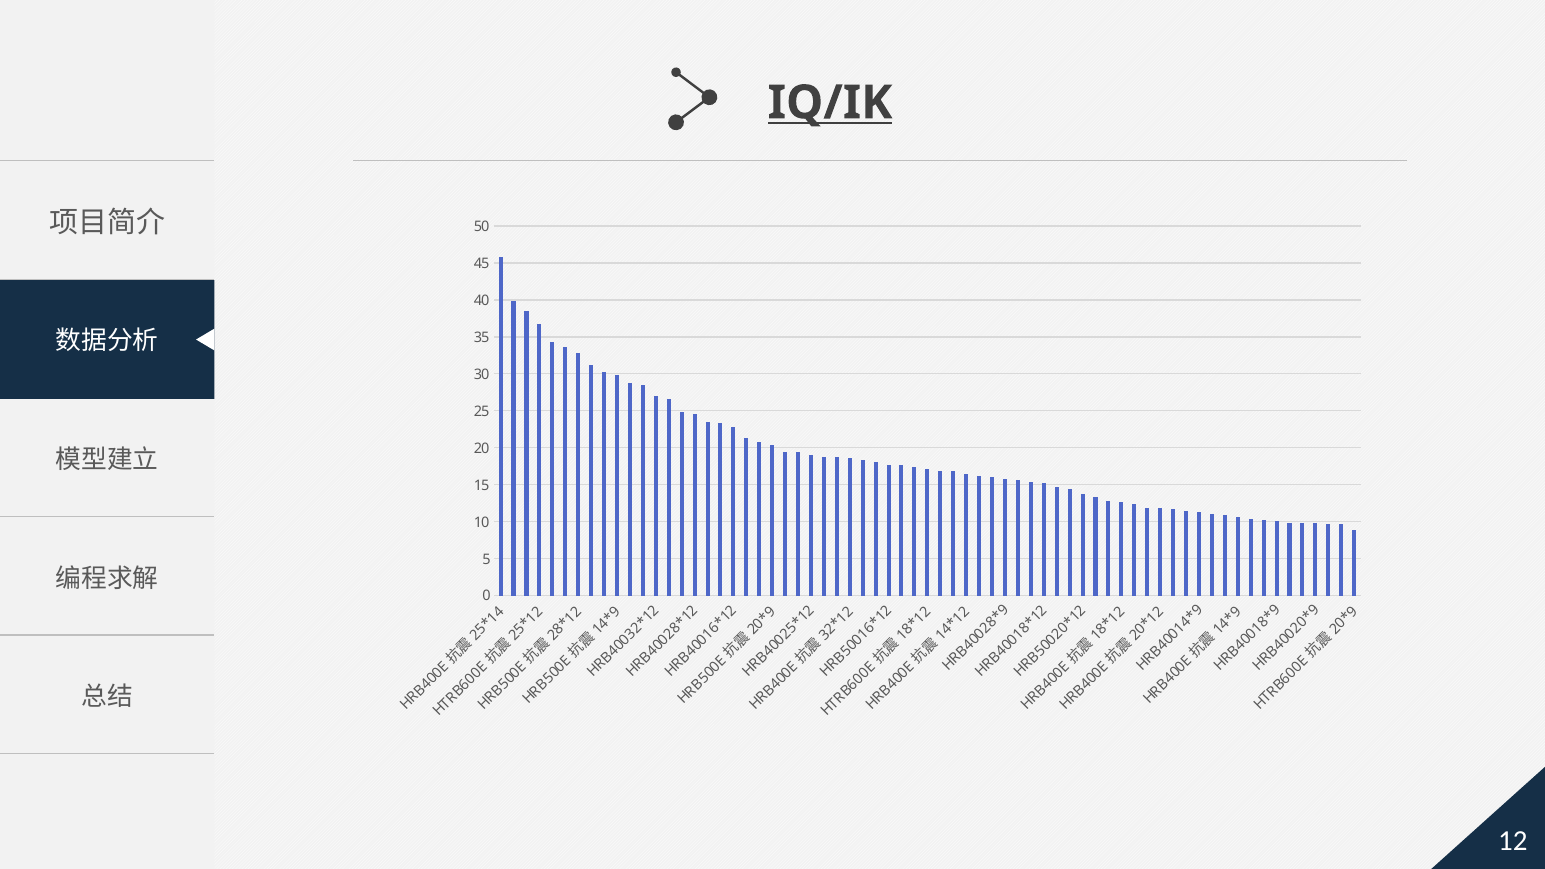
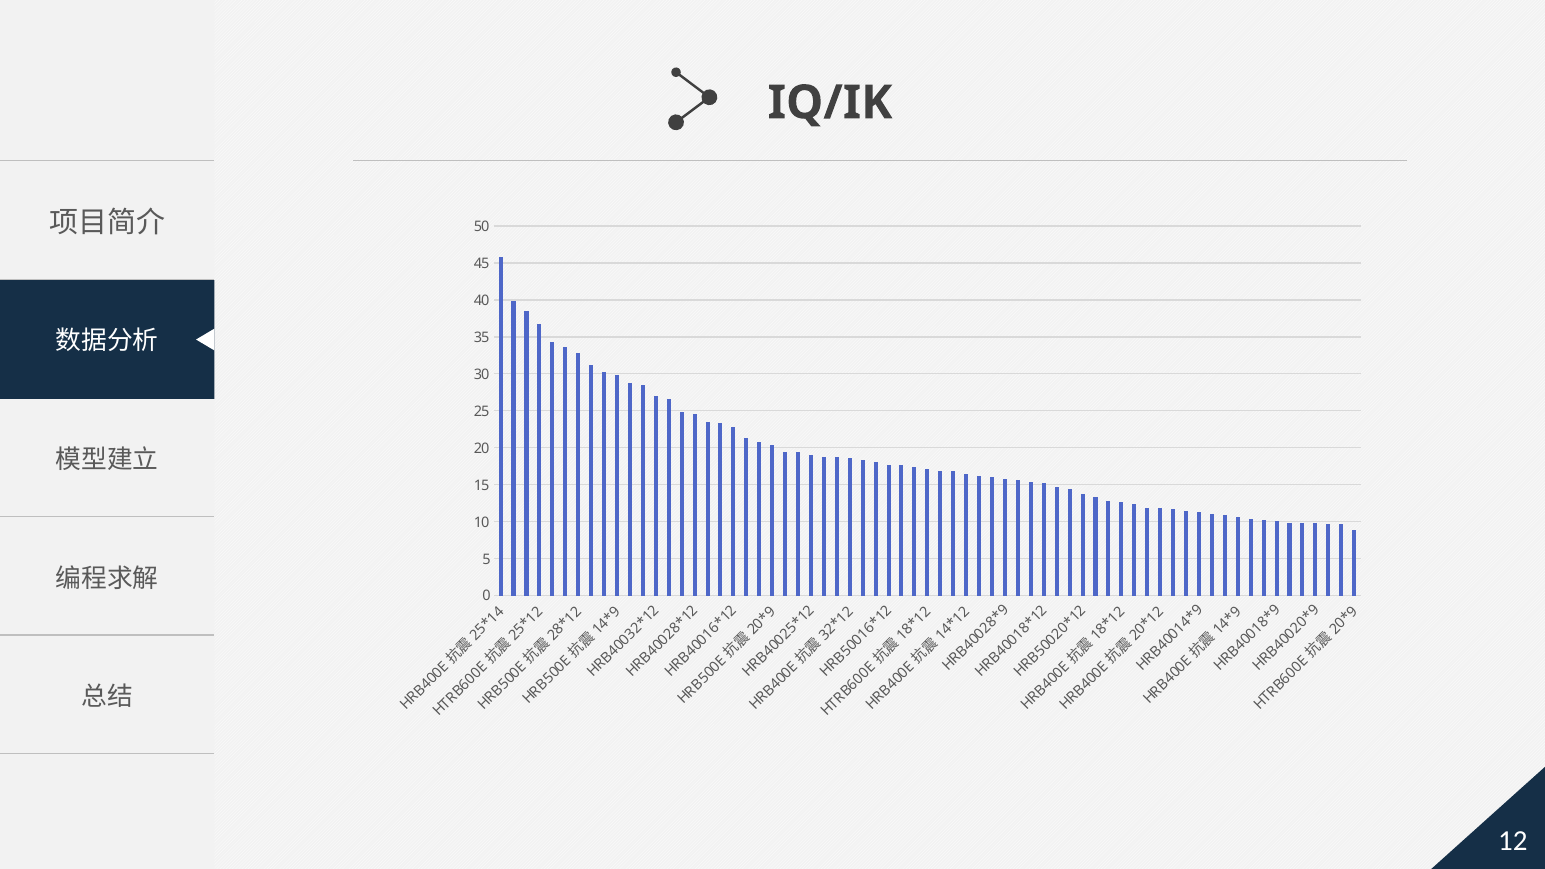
IQ/IK underline: present -> none
